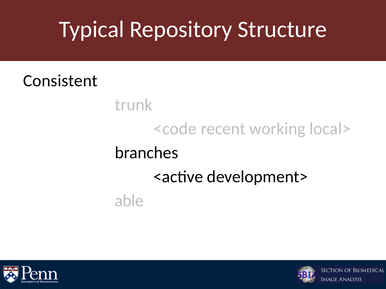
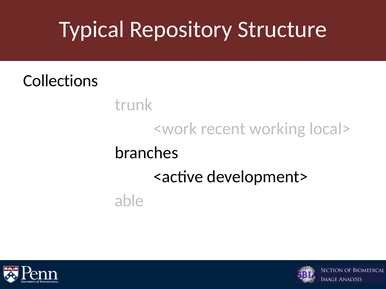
Consistent: Consistent -> Collections
<code: <code -> <work
